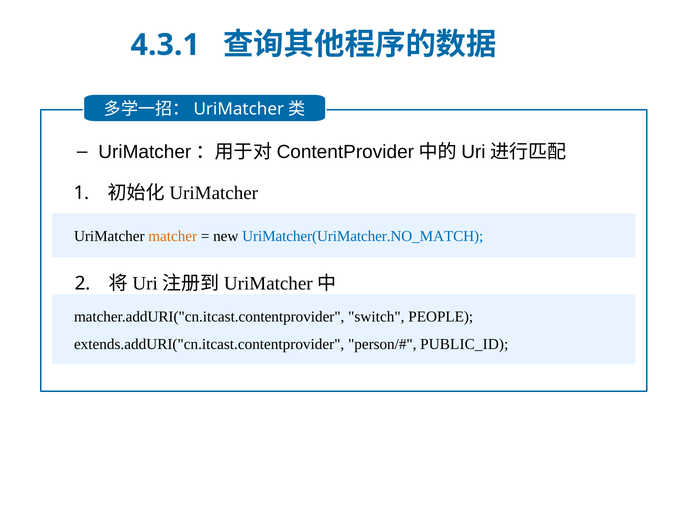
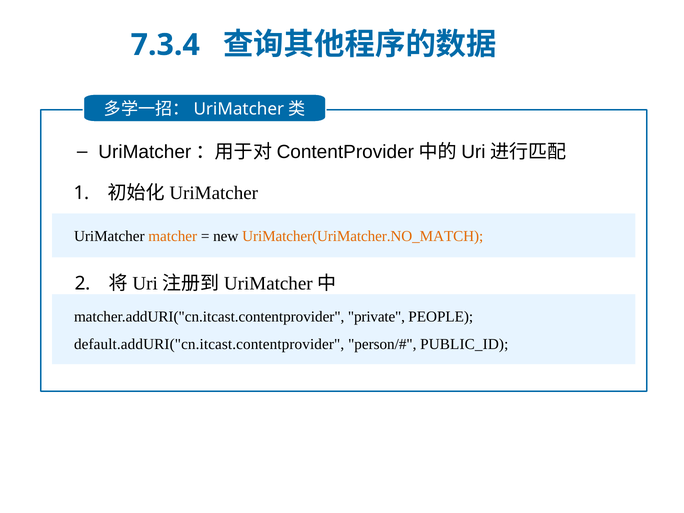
4.3.1: 4.3.1 -> 7.3.4
UriMatcher(UriMatcher.NO_MATCH colour: blue -> orange
switch: switch -> private
extends.addURI("cn.itcast.contentprovider: extends.addURI("cn.itcast.contentprovider -> default.addURI("cn.itcast.contentprovider
